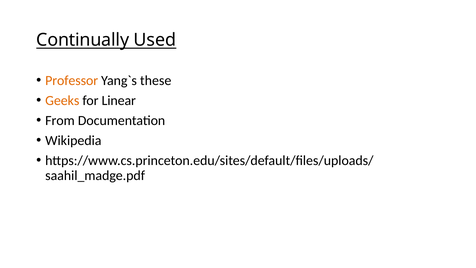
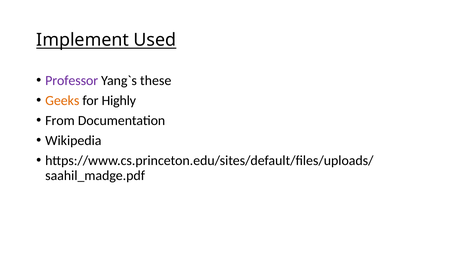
Continually: Continually -> Implement
Professor colour: orange -> purple
Linear: Linear -> Highly
